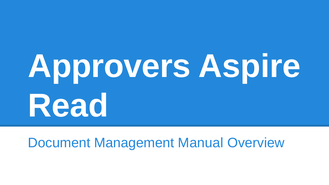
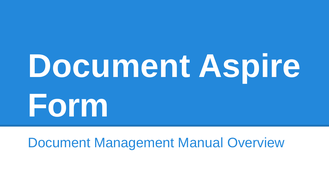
Approvers at (109, 66): Approvers -> Document
Read: Read -> Form
